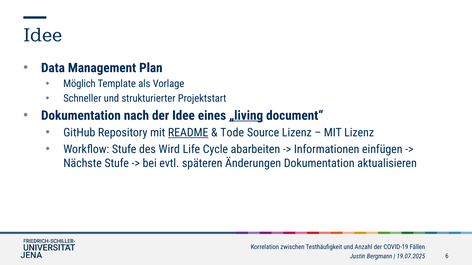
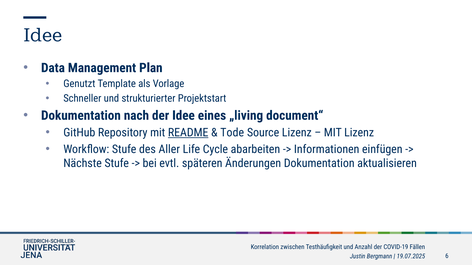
Möglich: Möglich -> Genutzt
„living underline: present -> none
Wird: Wird -> Aller
